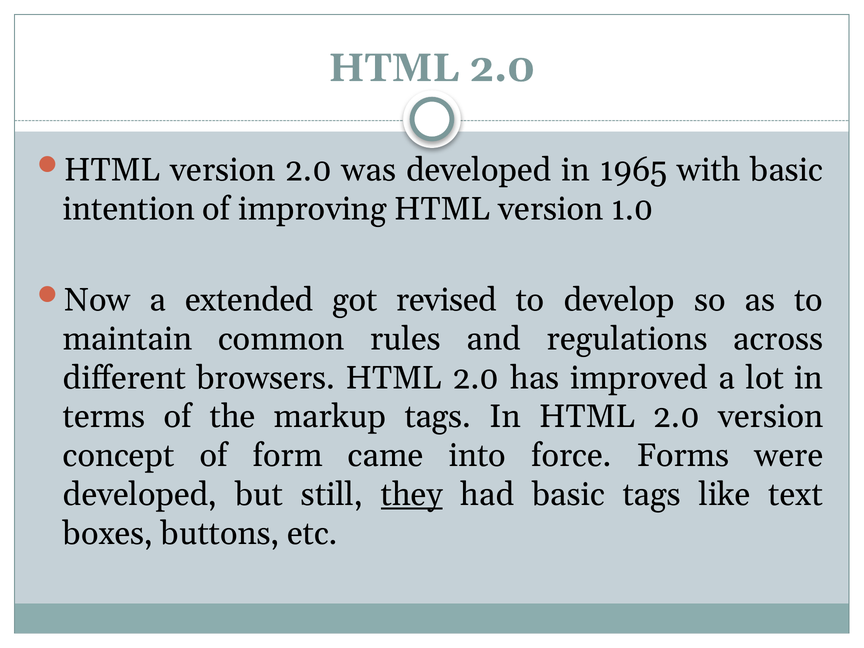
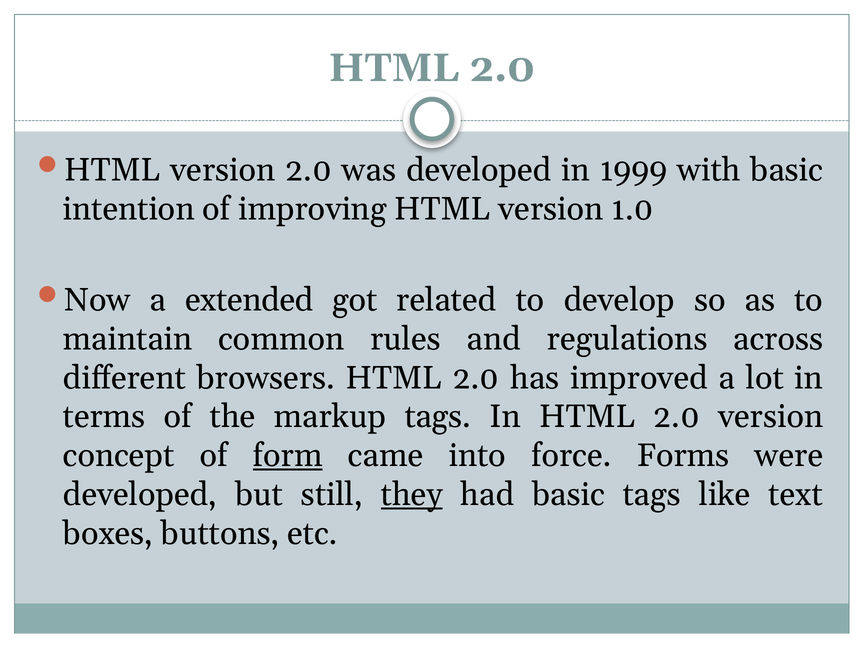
1965: 1965 -> 1999
revised: revised -> related
form underline: none -> present
